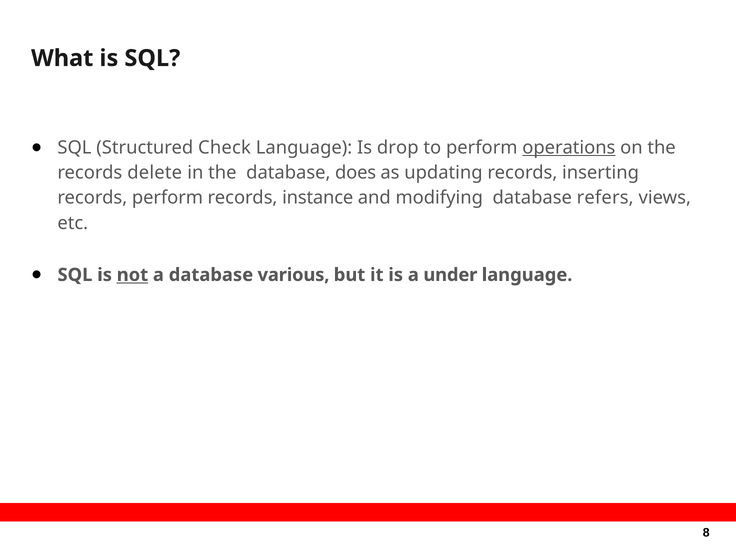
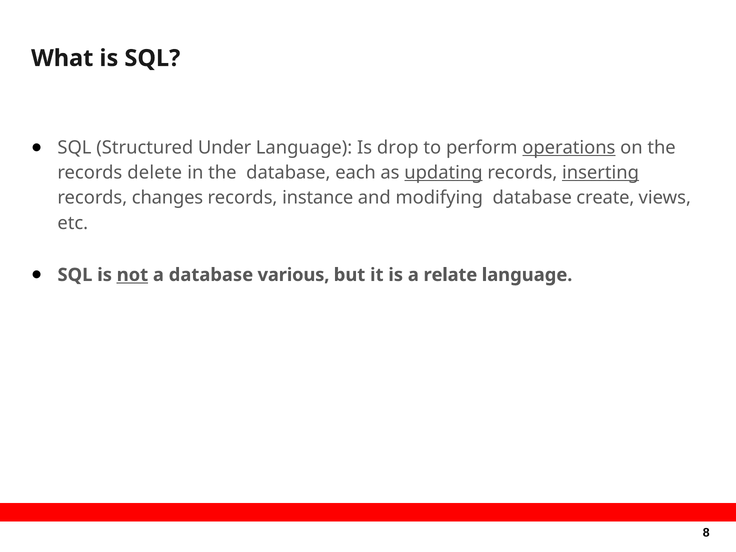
Check: Check -> Under
does: does -> each
updating underline: none -> present
inserting underline: none -> present
records perform: perform -> changes
refers: refers -> create
under: under -> relate
